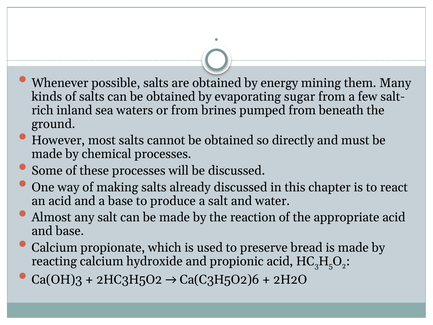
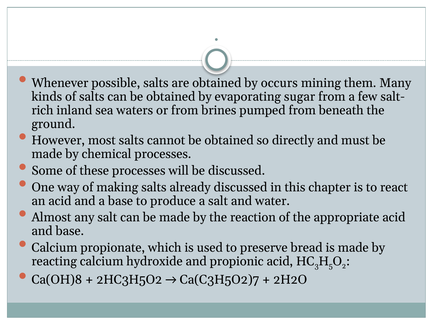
energy: energy -> occurs
Ca(OH)3: Ca(OH)3 -> Ca(OH)8
Ca(C3H5O2)6: Ca(C3H5O2)6 -> Ca(C3H5O2)7
